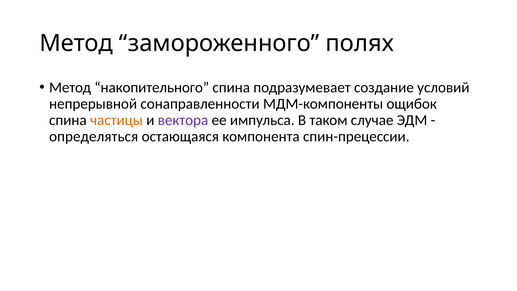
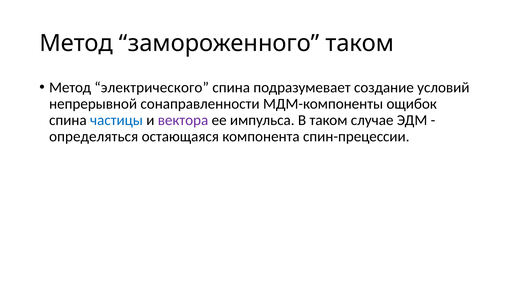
замороженного полях: полях -> таком
накопительного: накопительного -> электрического
частицы colour: orange -> blue
